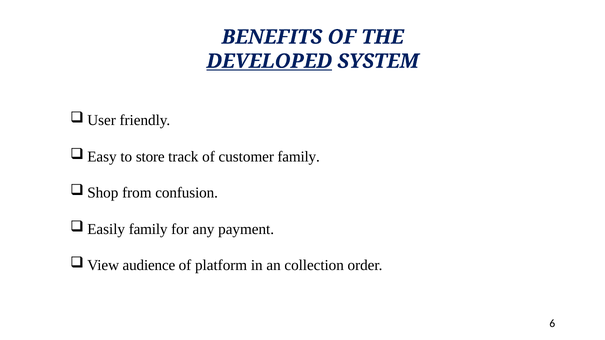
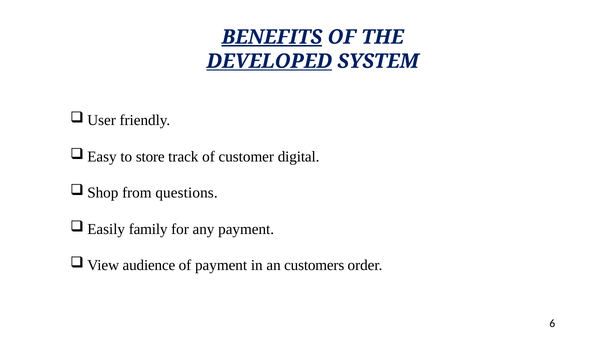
BENEFITS underline: none -> present
customer family: family -> digital
confusion: confusion -> questions
of platform: platform -> payment
collection: collection -> customers
